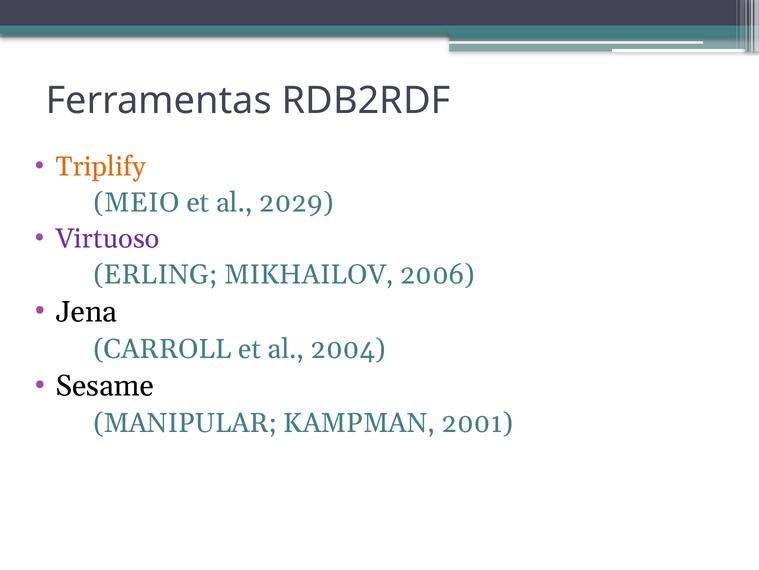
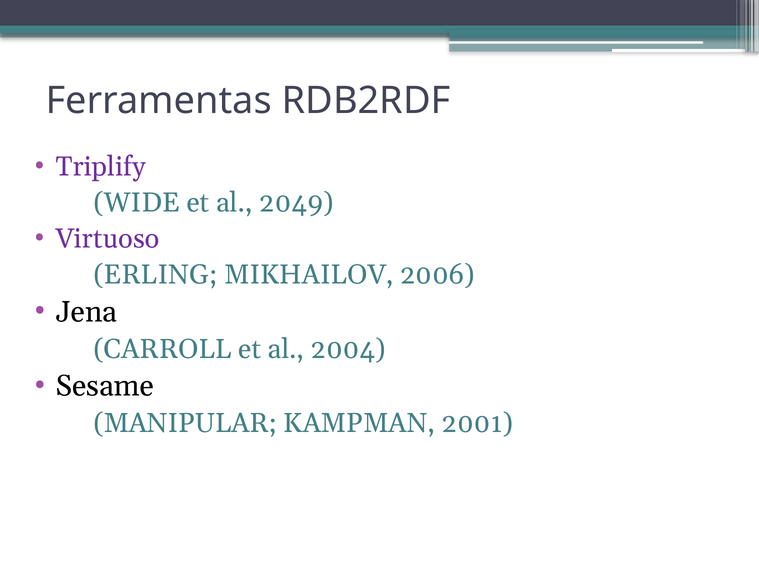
Triplify colour: orange -> purple
MEIO: MEIO -> WIDE
2029: 2029 -> 2049
